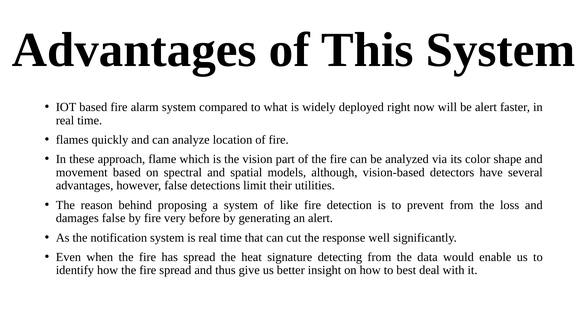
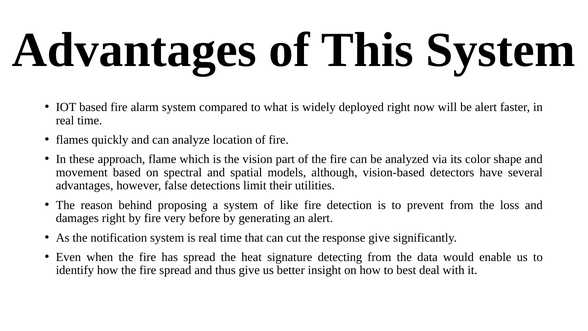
damages false: false -> right
response well: well -> give
